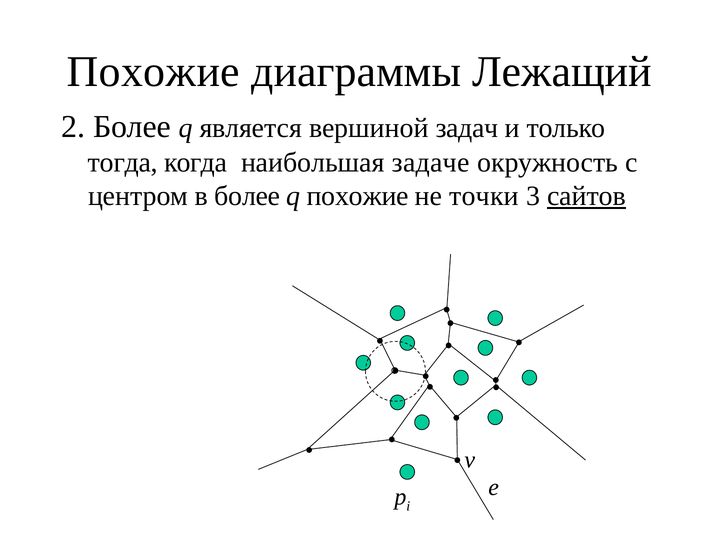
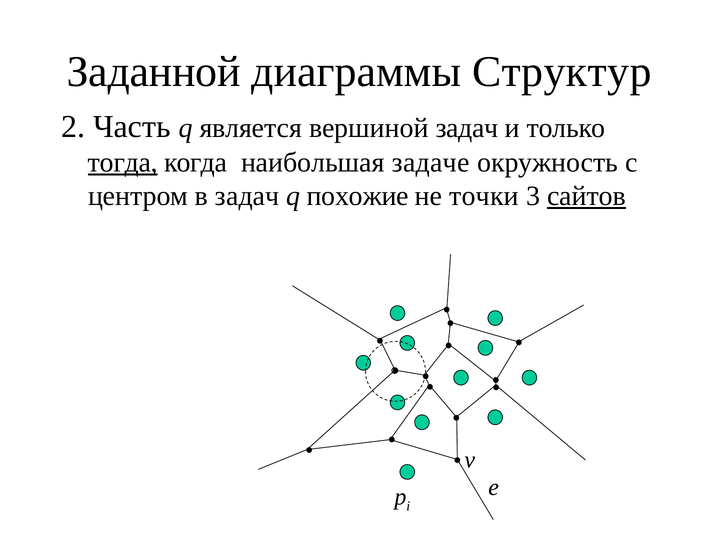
Похожие at (153, 72): Похожие -> Заданной
Лежащий: Лежащий -> Структур
2 Более: Более -> Часть
тогда underline: none -> present
в более: более -> задач
